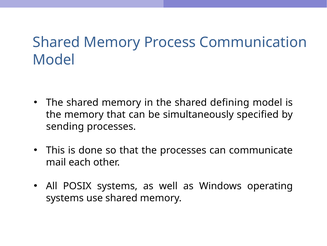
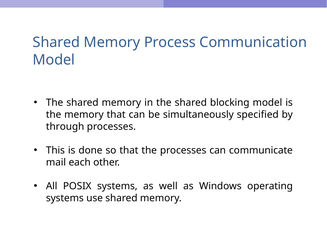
defining: defining -> blocking
sending: sending -> through
